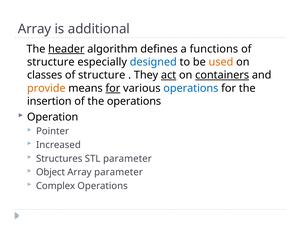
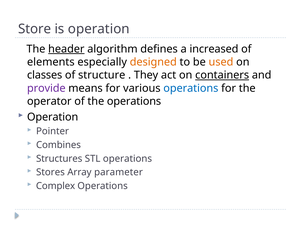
Array at (35, 29): Array -> Store
is additional: additional -> operation
functions: functions -> increased
structure at (51, 62): structure -> elements
designed colour: blue -> orange
act underline: present -> none
provide colour: orange -> purple
for at (113, 88) underline: present -> none
insertion: insertion -> operator
Increased: Increased -> Combines
STL parameter: parameter -> operations
Object: Object -> Stores
